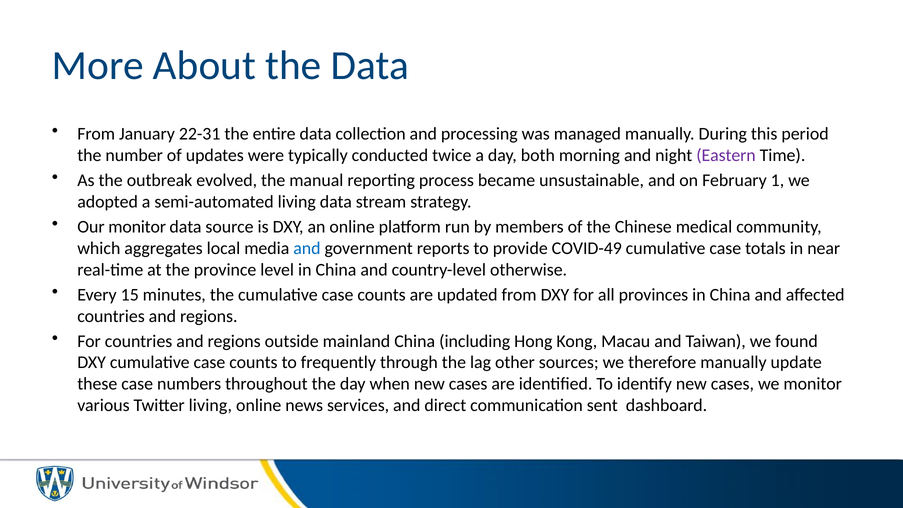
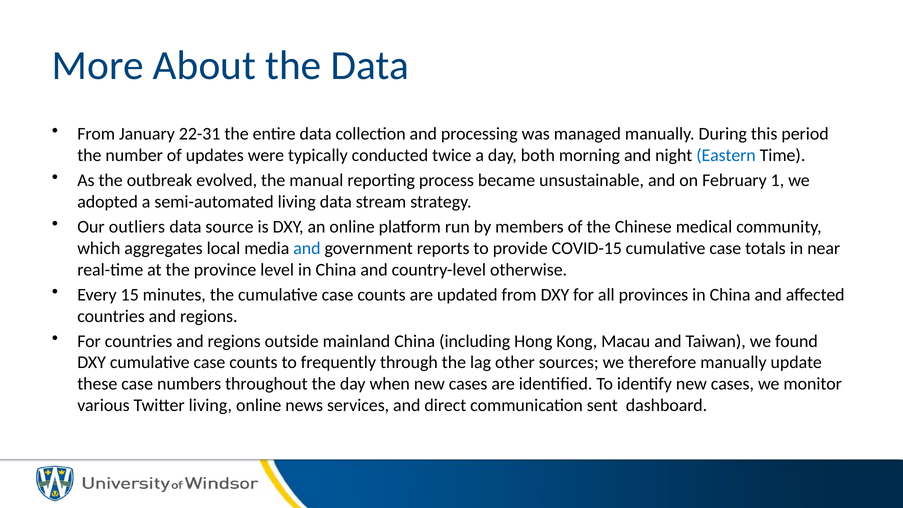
Eastern colour: purple -> blue
Our monitor: monitor -> outliers
COVID-49: COVID-49 -> COVID-15
